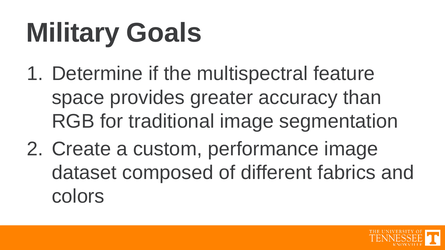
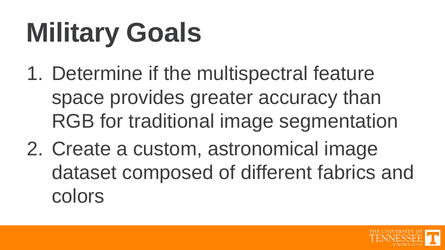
performance: performance -> astronomical
